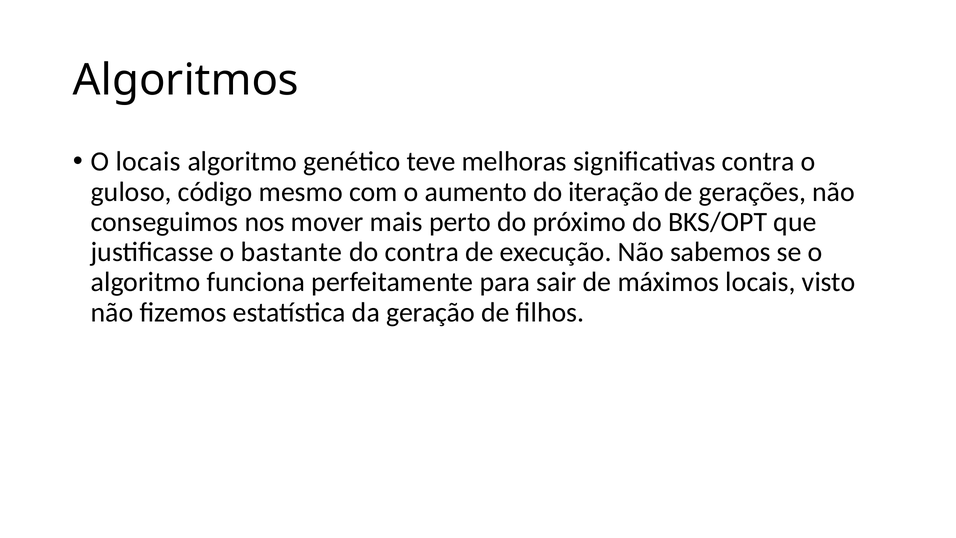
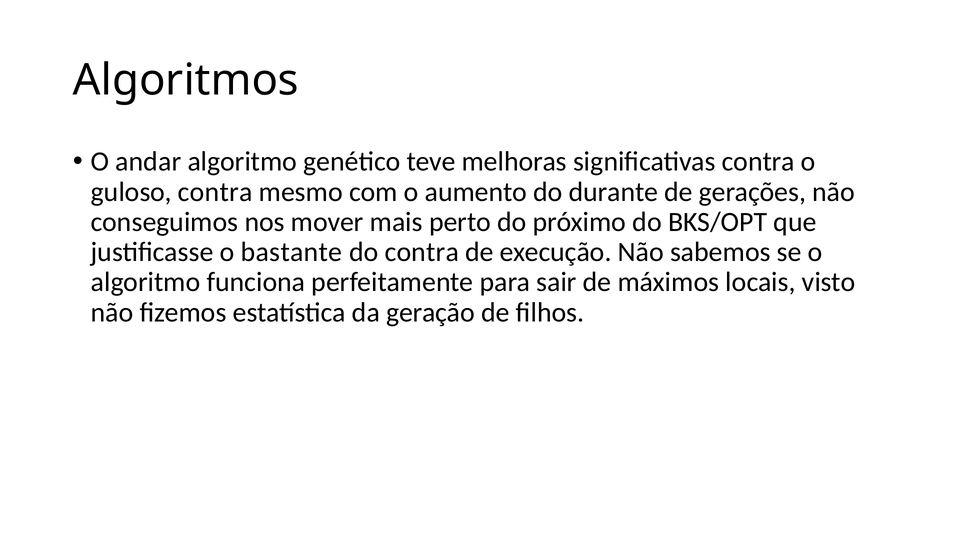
O locais: locais -> andar
guloso código: código -> contra
iteração: iteração -> durante
